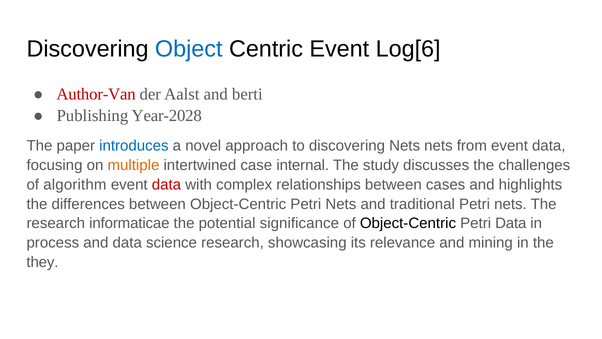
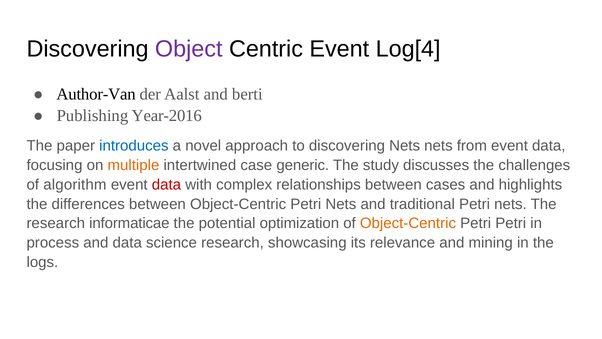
Object colour: blue -> purple
Log[6: Log[6 -> Log[4
Author-Van colour: red -> black
Year-2028: Year-2028 -> Year-2016
internal: internal -> generic
significance: significance -> optimization
Object-Centric at (408, 223) colour: black -> orange
Petri Data: Data -> Petri
they: they -> logs
